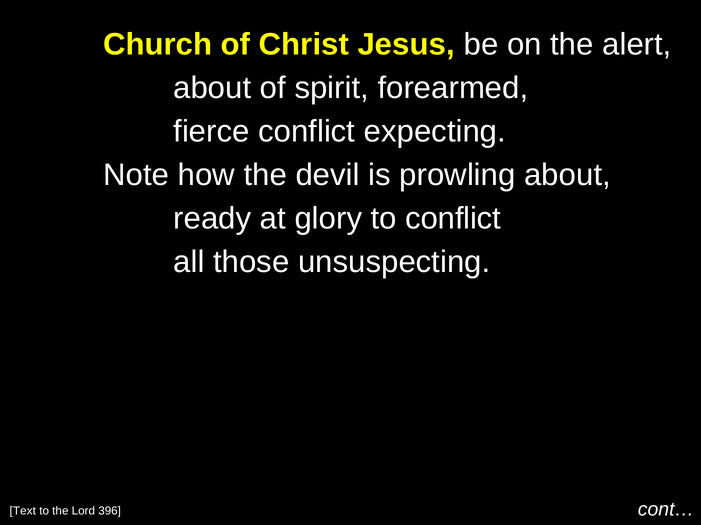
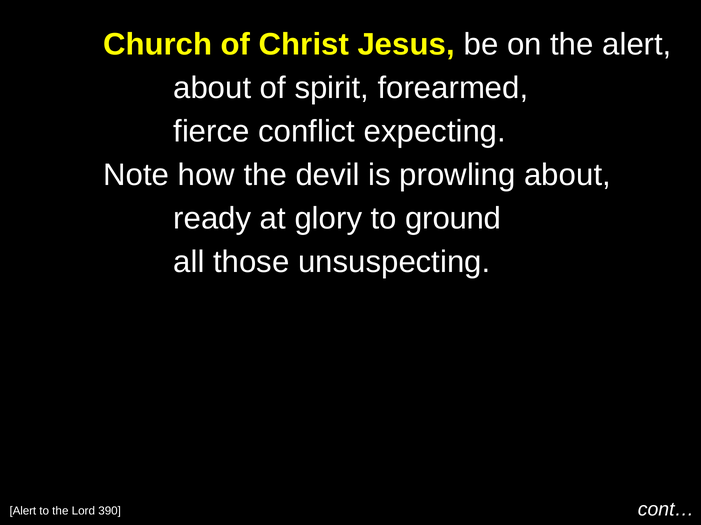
to conflict: conflict -> ground
Text at (23, 511): Text -> Alert
396: 396 -> 390
